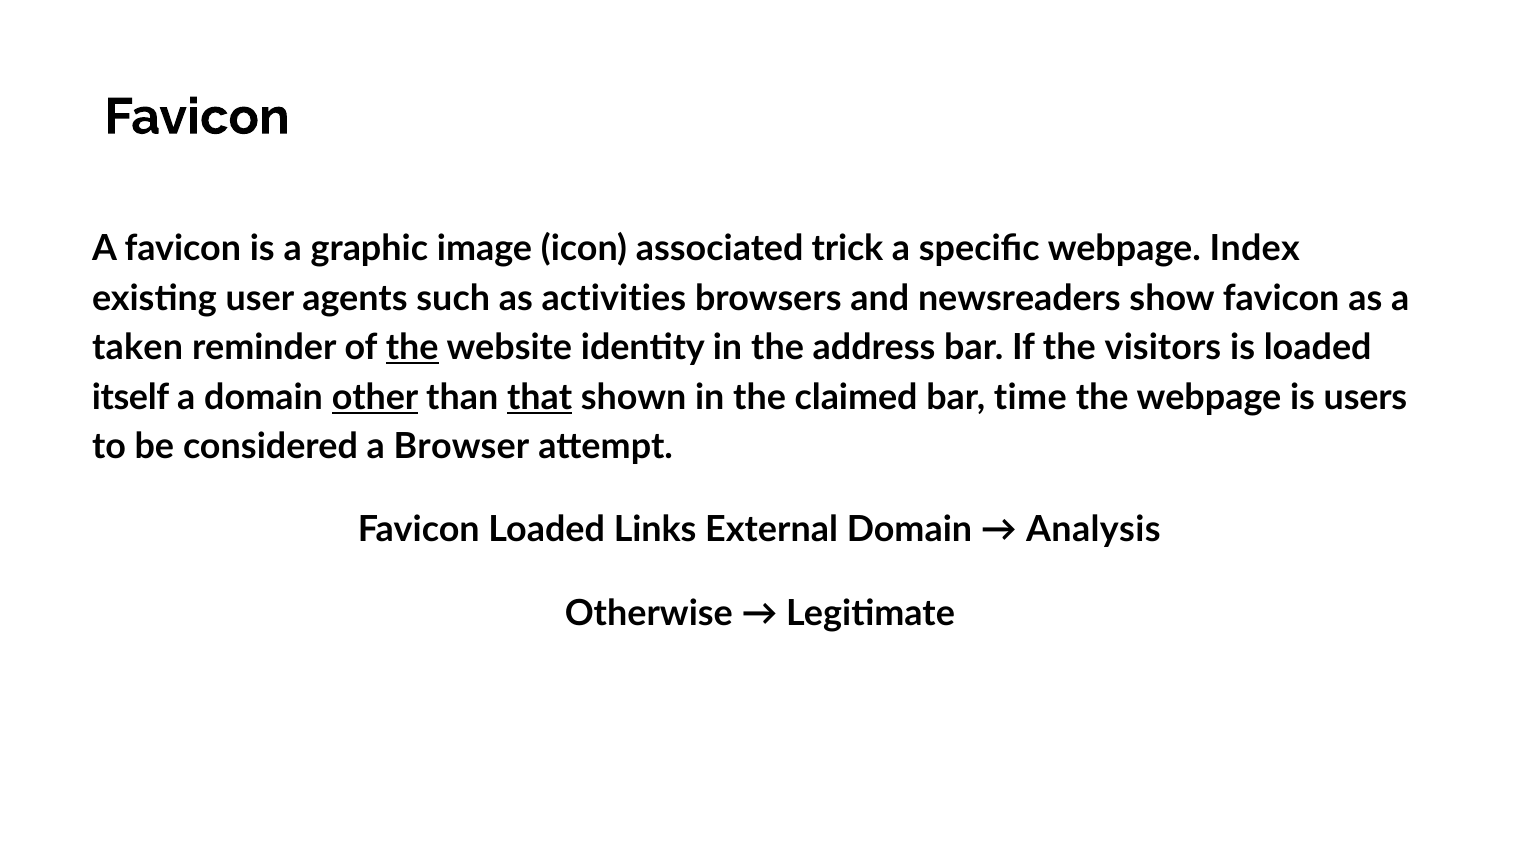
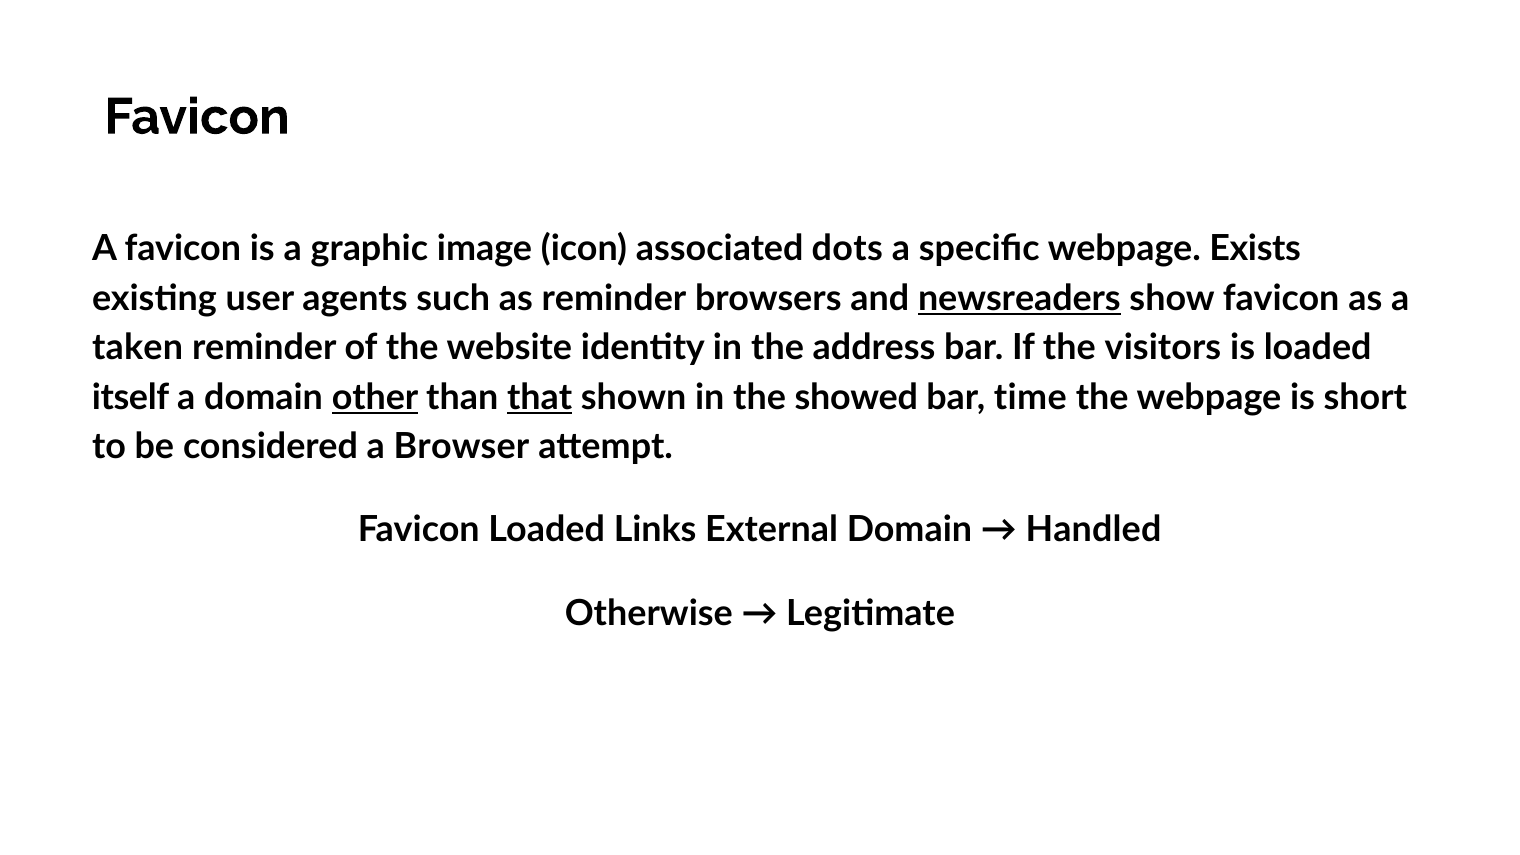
trick: trick -> dots
Index: Index -> Exists
as activities: activities -> reminder
newsreaders underline: none -> present
the at (412, 348) underline: present -> none
claimed: claimed -> showed
users: users -> short
Analysis: Analysis -> Handled
